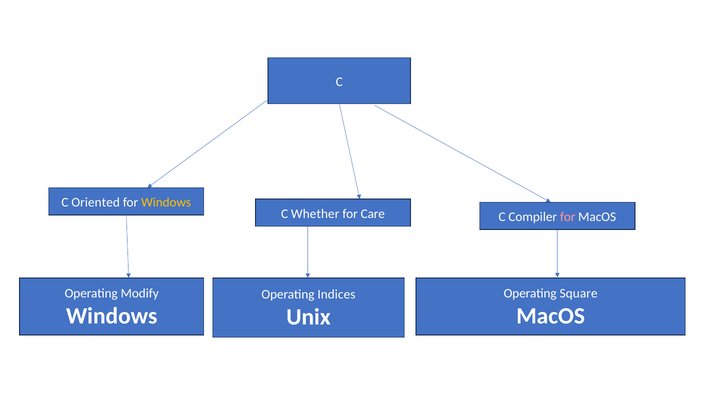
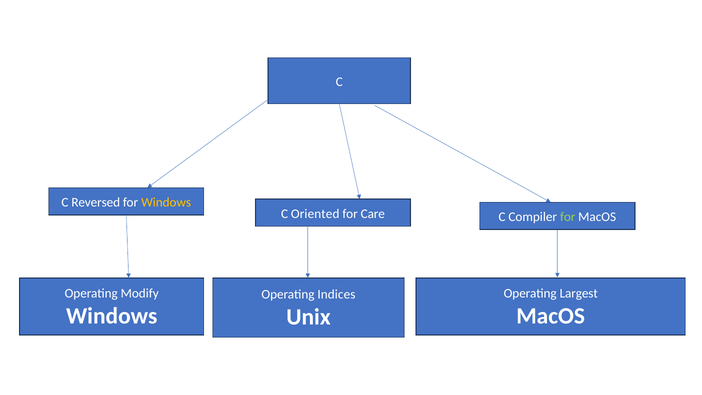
Oriented: Oriented -> Reversed
Whether: Whether -> Oriented
for at (568, 217) colour: pink -> light green
Square: Square -> Largest
